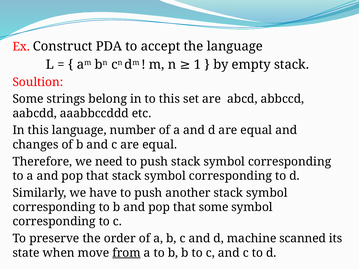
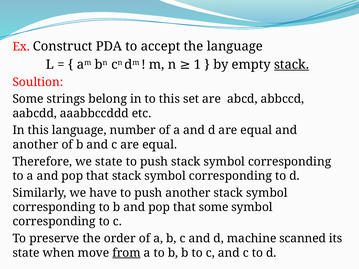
stack at (292, 65) underline: none -> present
changes at (36, 145): changes -> another
we need: need -> state
